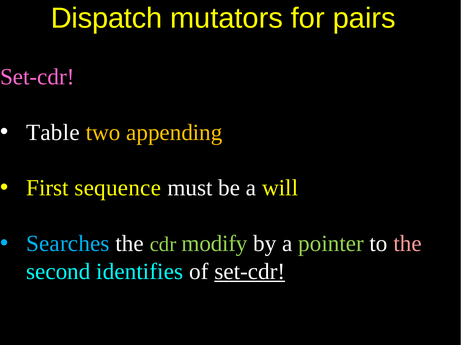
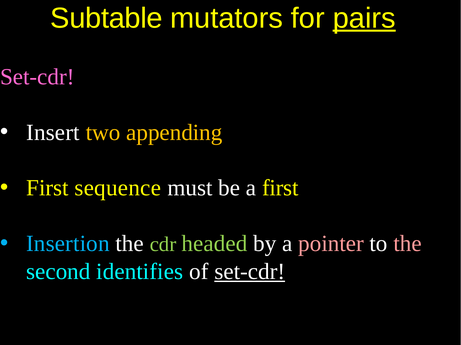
Dispatch: Dispatch -> Subtable
pairs underline: none -> present
Table: Table -> Insert
a will: will -> first
Searches: Searches -> Insertion
modify: modify -> headed
pointer colour: light green -> pink
